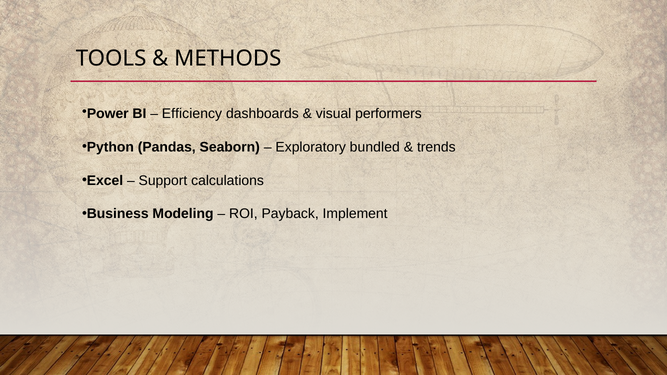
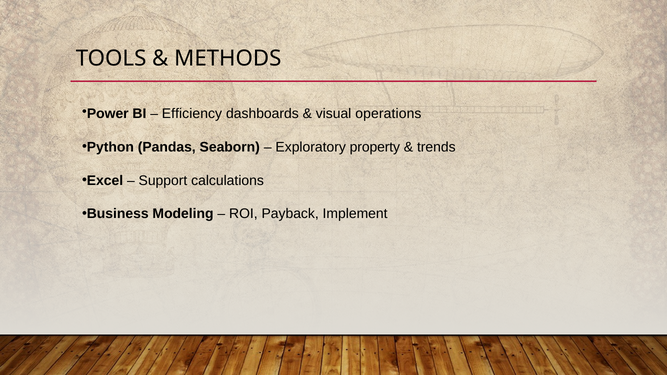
performers: performers -> operations
bundled: bundled -> property
